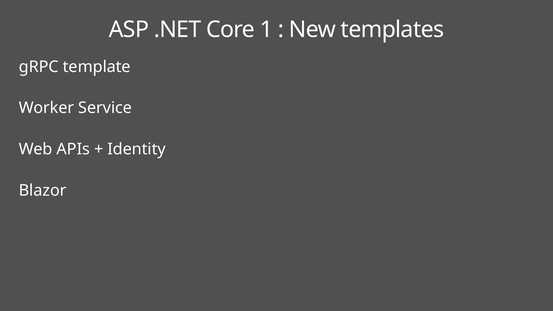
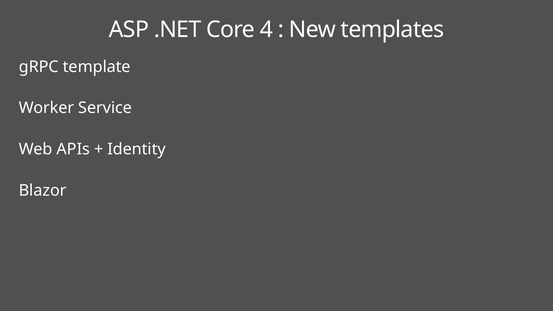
1: 1 -> 4
